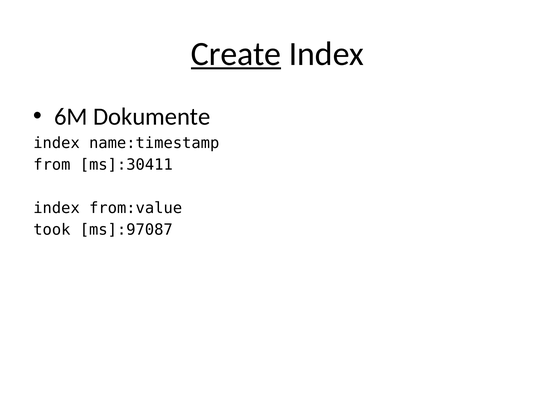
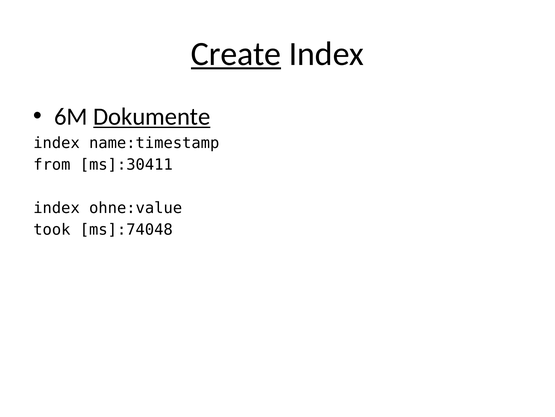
Dokumente underline: none -> present
from:value: from:value -> ohne:value
ms]:97087: ms]:97087 -> ms]:74048
